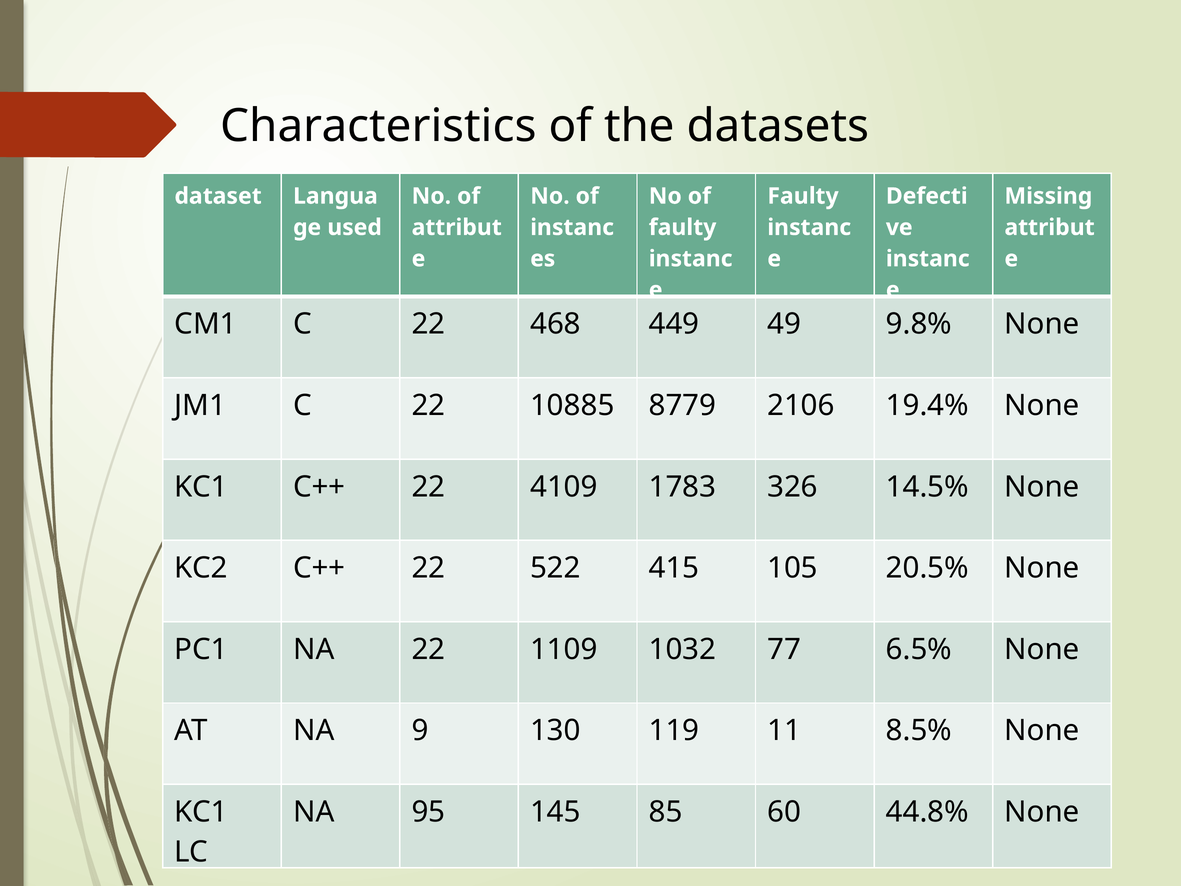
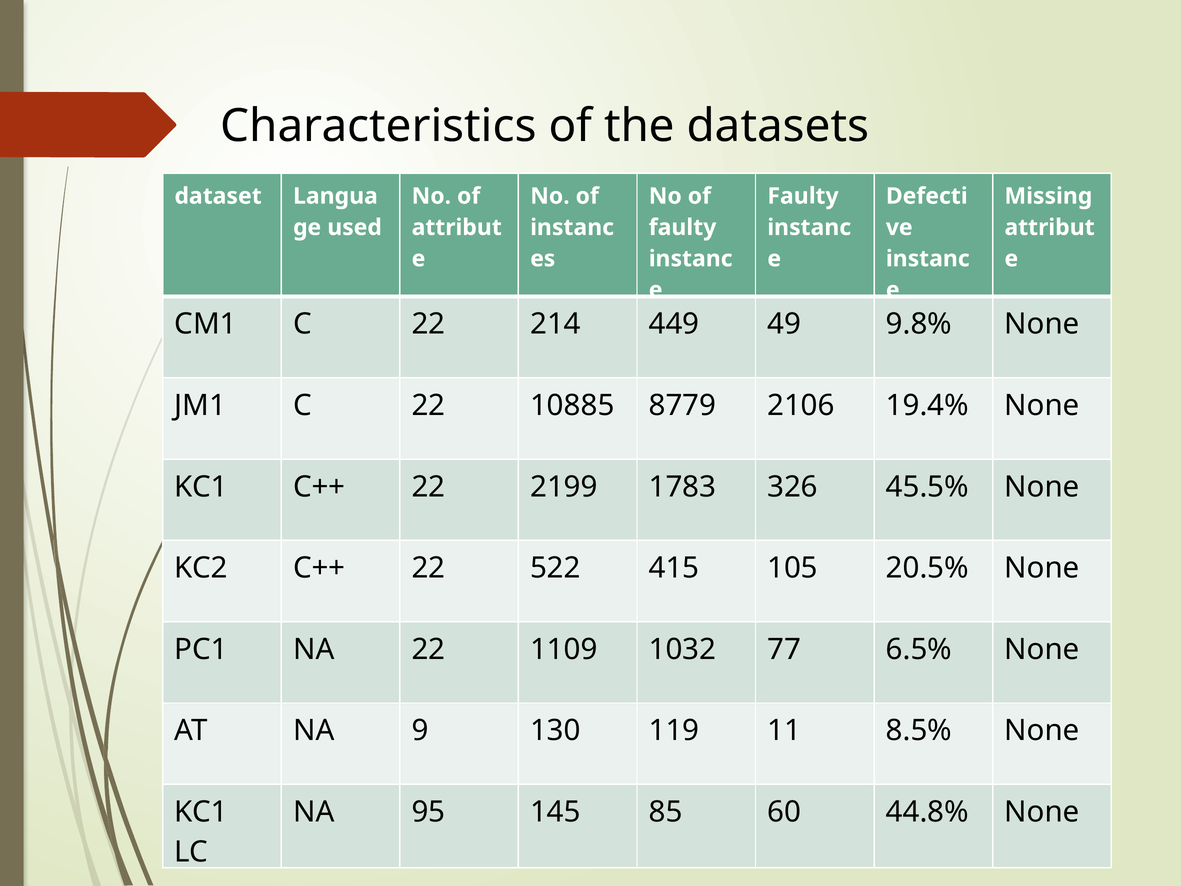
468: 468 -> 214
4109: 4109 -> 2199
14.5%: 14.5% -> 45.5%
